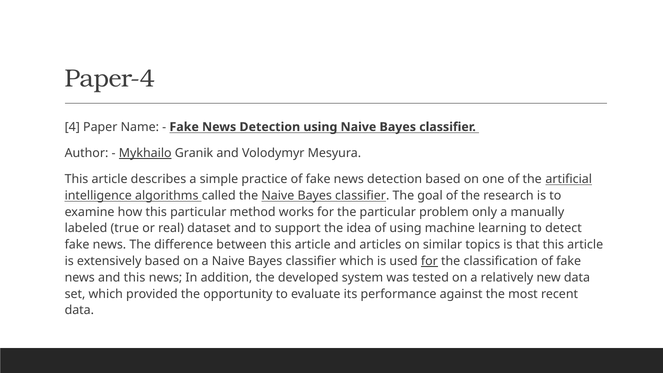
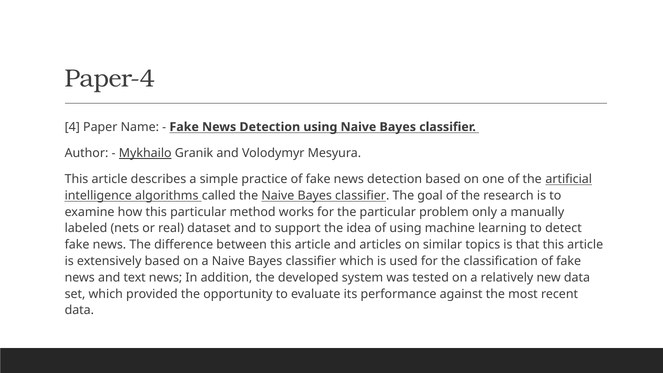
true: true -> nets
for at (429, 261) underline: present -> none
and this: this -> text
